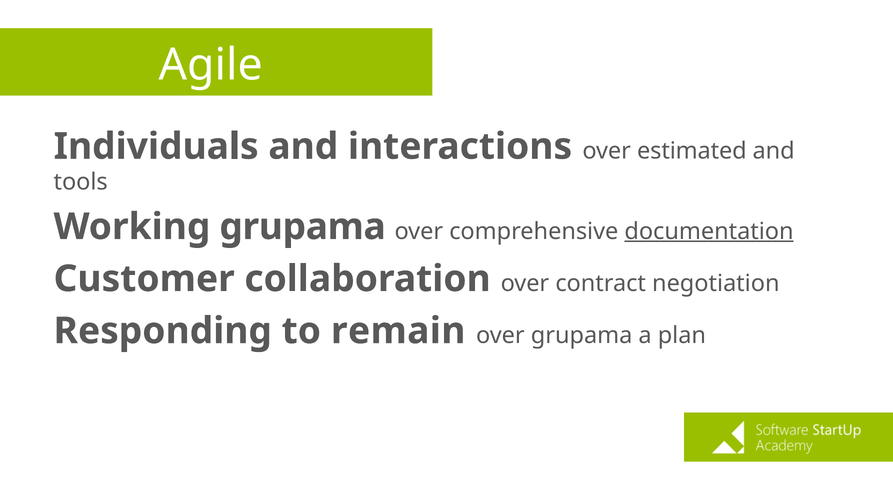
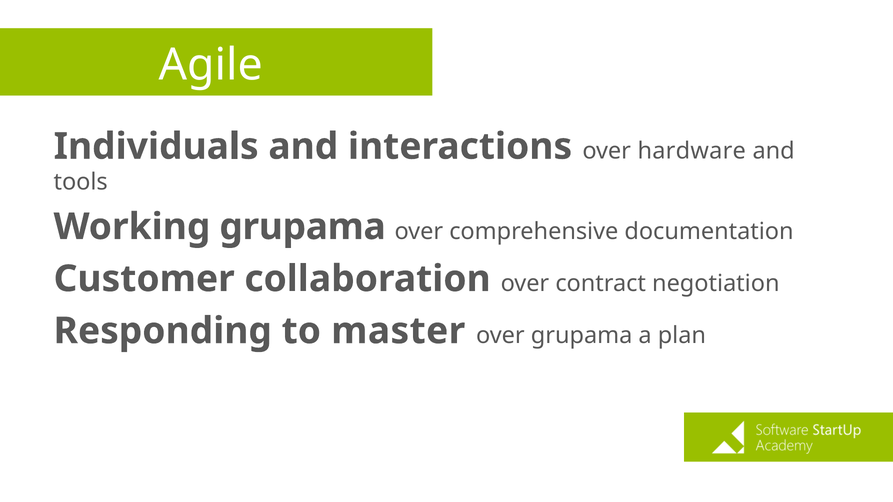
estimated: estimated -> hardware
documentation underline: present -> none
remain: remain -> master
